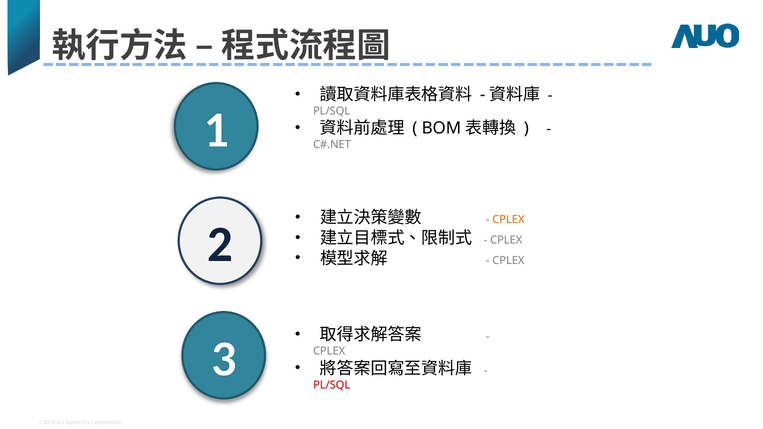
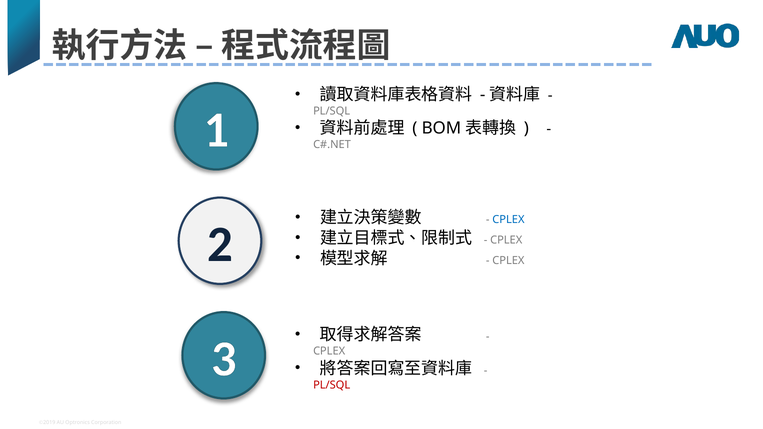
CPLEX at (508, 220) colour: orange -> blue
